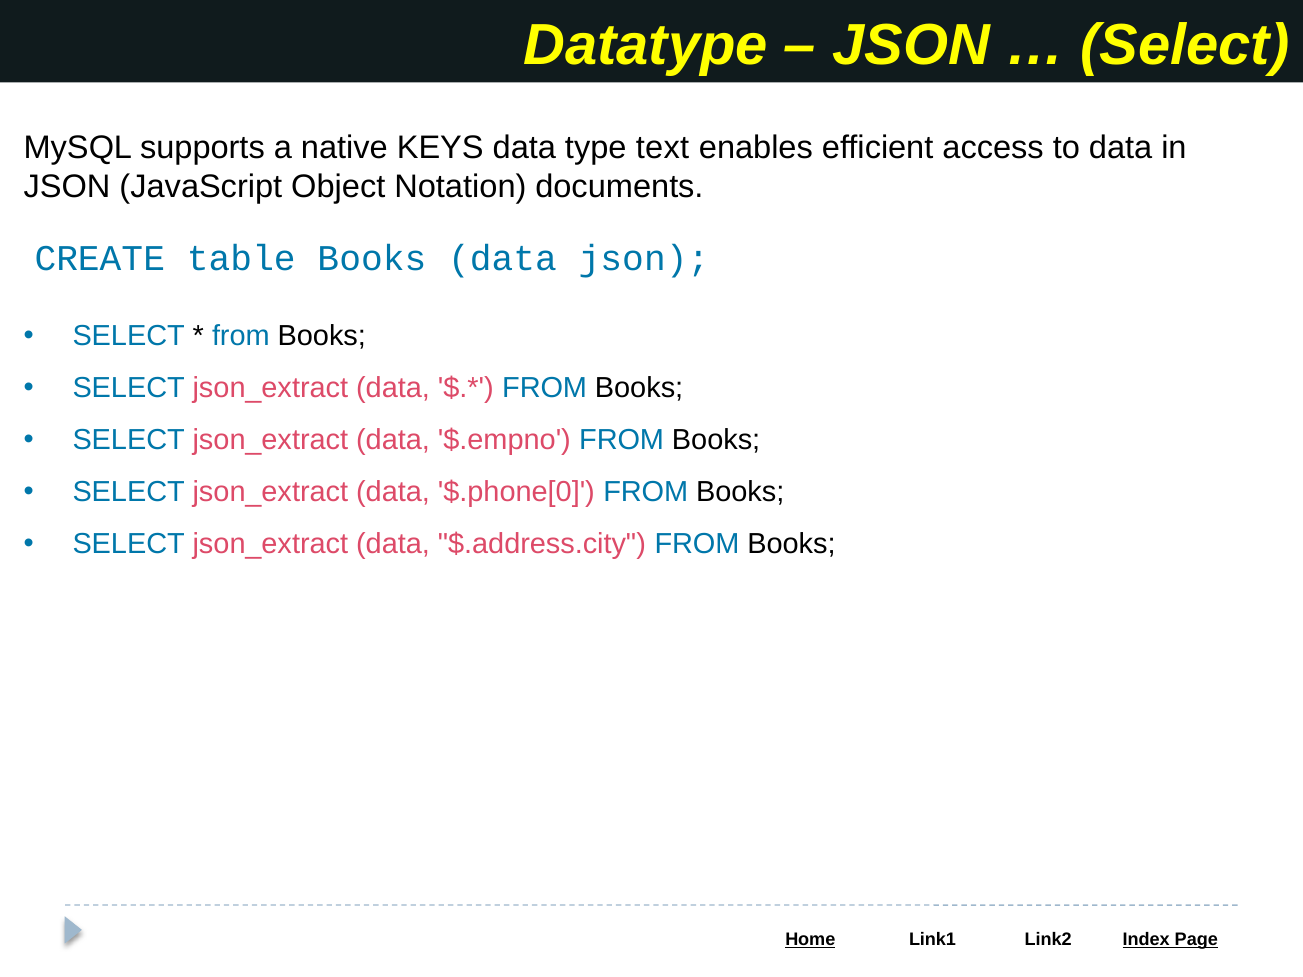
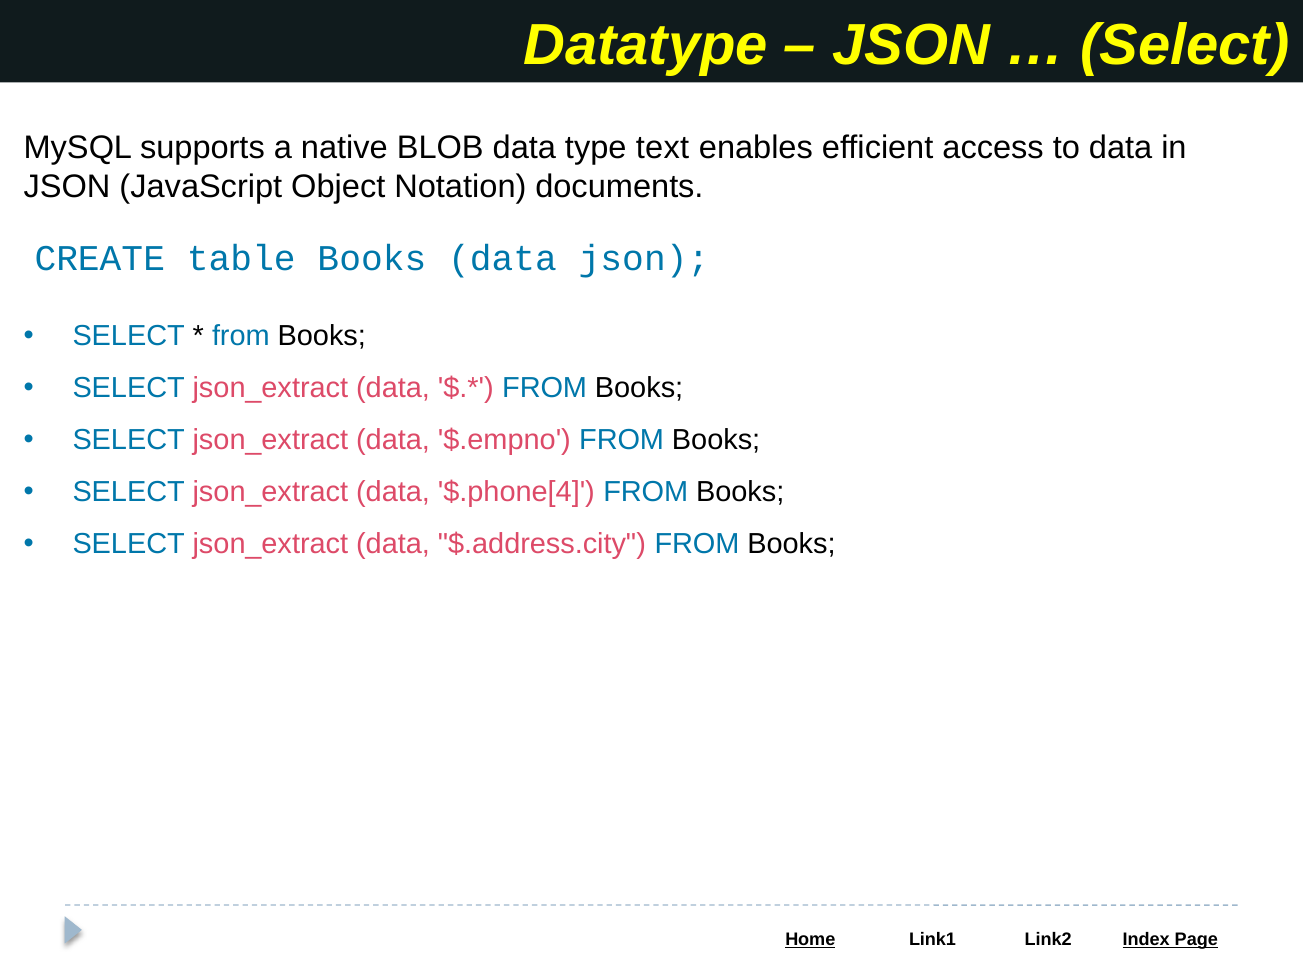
KEYS: KEYS -> BLOB
$.phone[0: $.phone[0 -> $.phone[4
